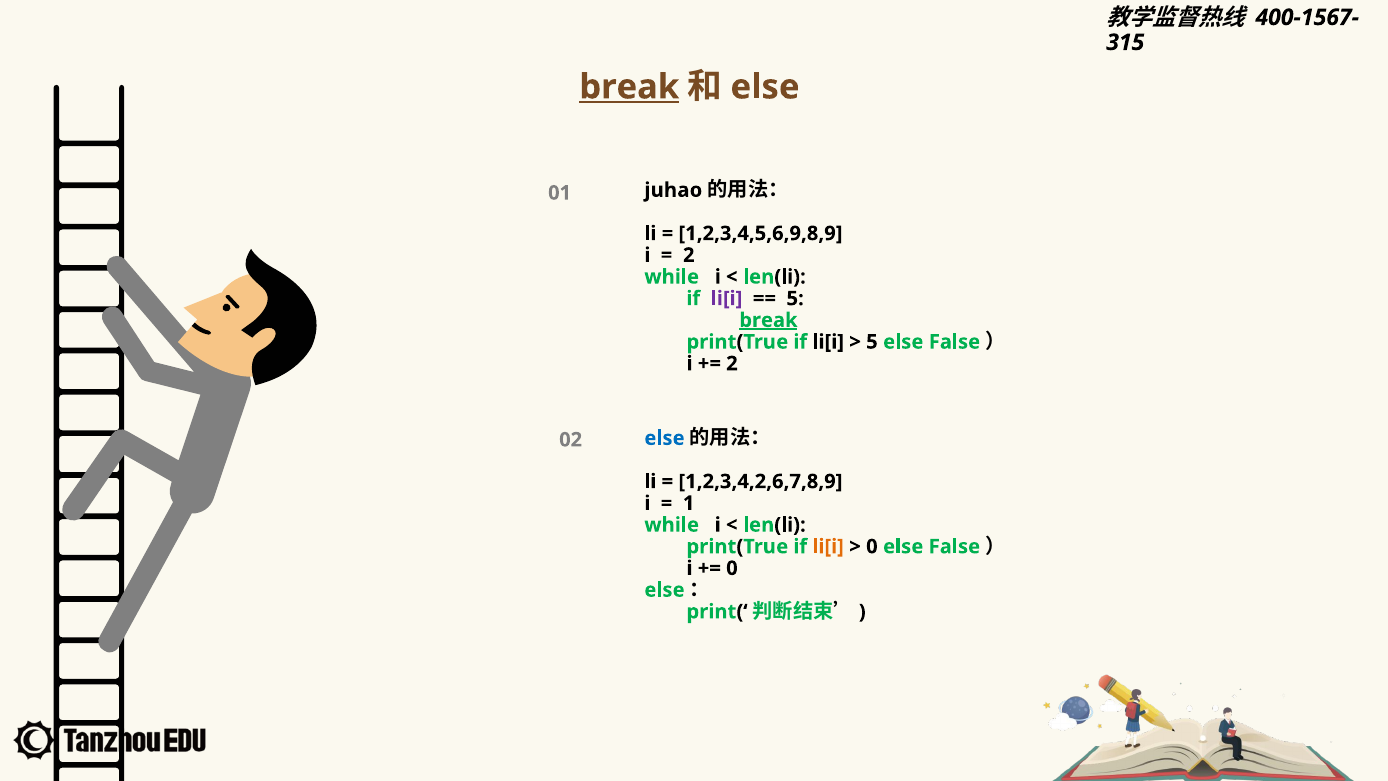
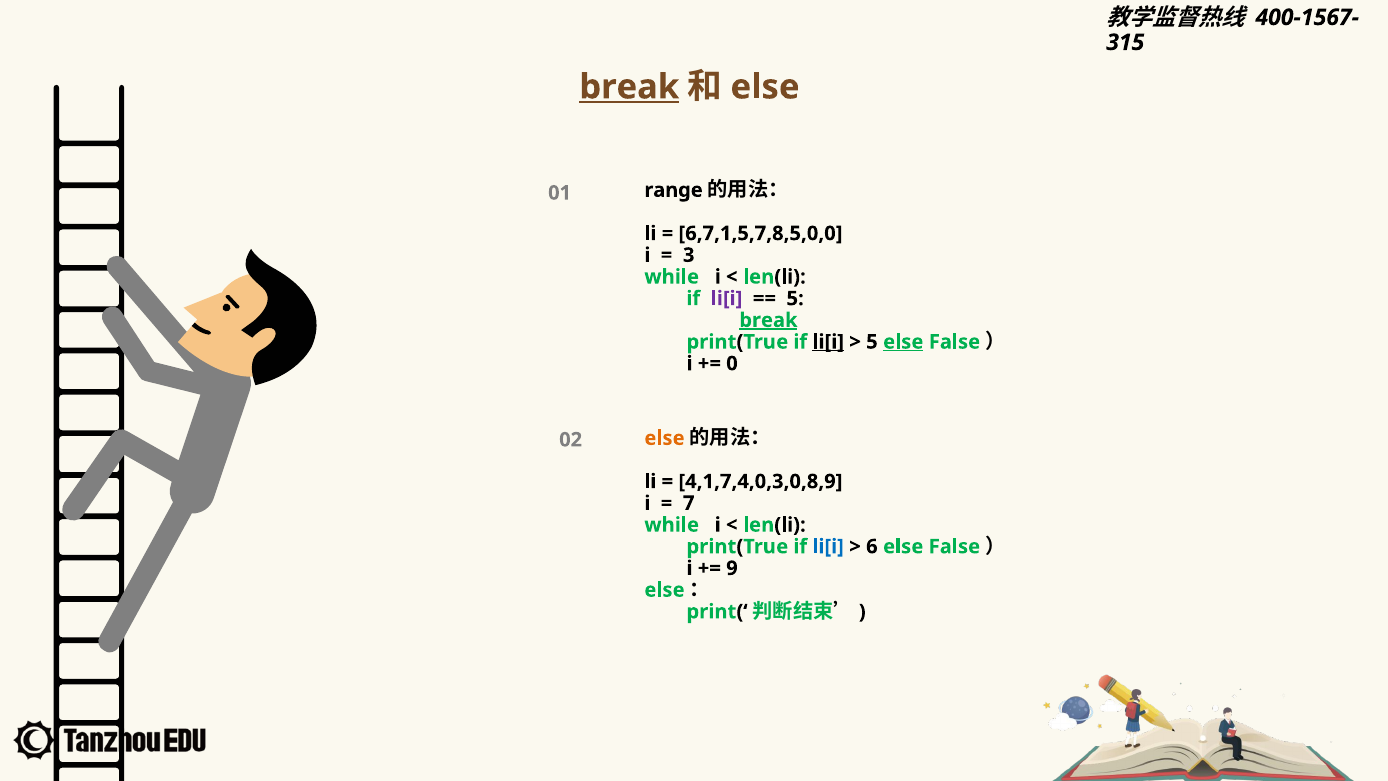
juhao: juhao -> range
1,2,3,4,5,6,9,8,9: 1,2,3,4,5,6,9,8,9 -> 6,7,1,5,7,8,5,0,0
2 at (689, 255): 2 -> 3
li[i at (828, 342) underline: none -> present
else at (903, 342) underline: none -> present
2 at (732, 363): 2 -> 0
else at (664, 438) colour: blue -> orange
1,2,3,4,2,6,7,8,9: 1,2,3,4,2,6,7,8,9 -> 4,1,7,4,0,3,0,8,9
1: 1 -> 7
li[i at (828, 546) colour: orange -> blue
0 at (872, 546): 0 -> 6
0 at (732, 568): 0 -> 9
